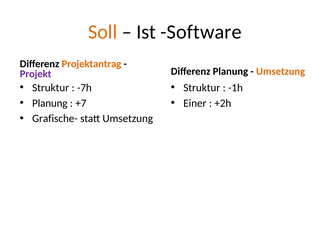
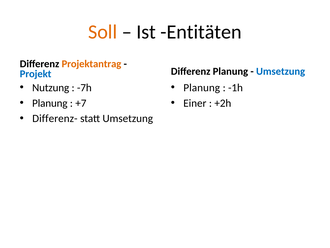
Software: Software -> Entitäten
Umsetzung at (281, 71) colour: orange -> blue
Projekt colour: purple -> blue
Struktur at (51, 88): Struktur -> Nutzung
Struktur at (202, 88): Struktur -> Planung
Grafische-: Grafische- -> Differenz-
